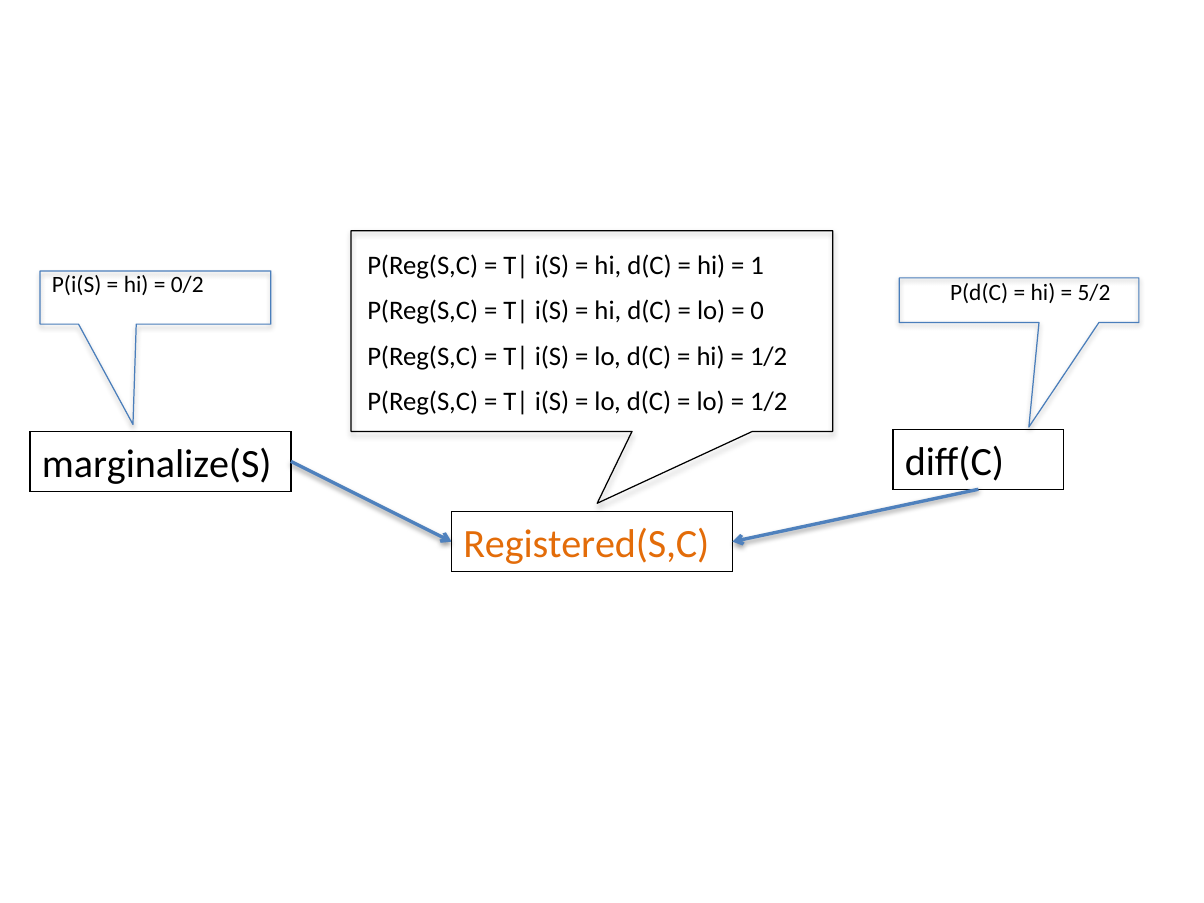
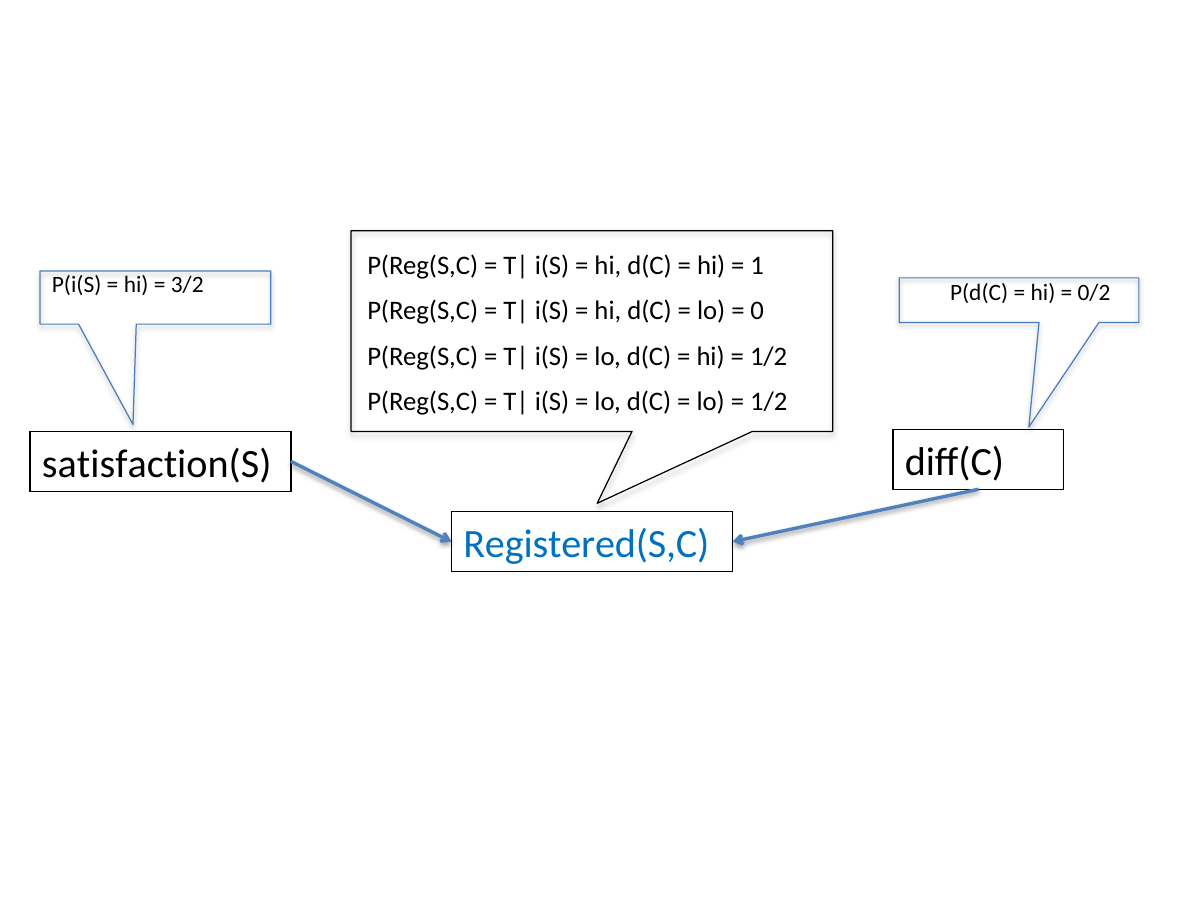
0/2: 0/2 -> 3/2
5/2: 5/2 -> 0/2
marginalize(S: marginalize(S -> satisfaction(S
Registered(S,C colour: orange -> blue
